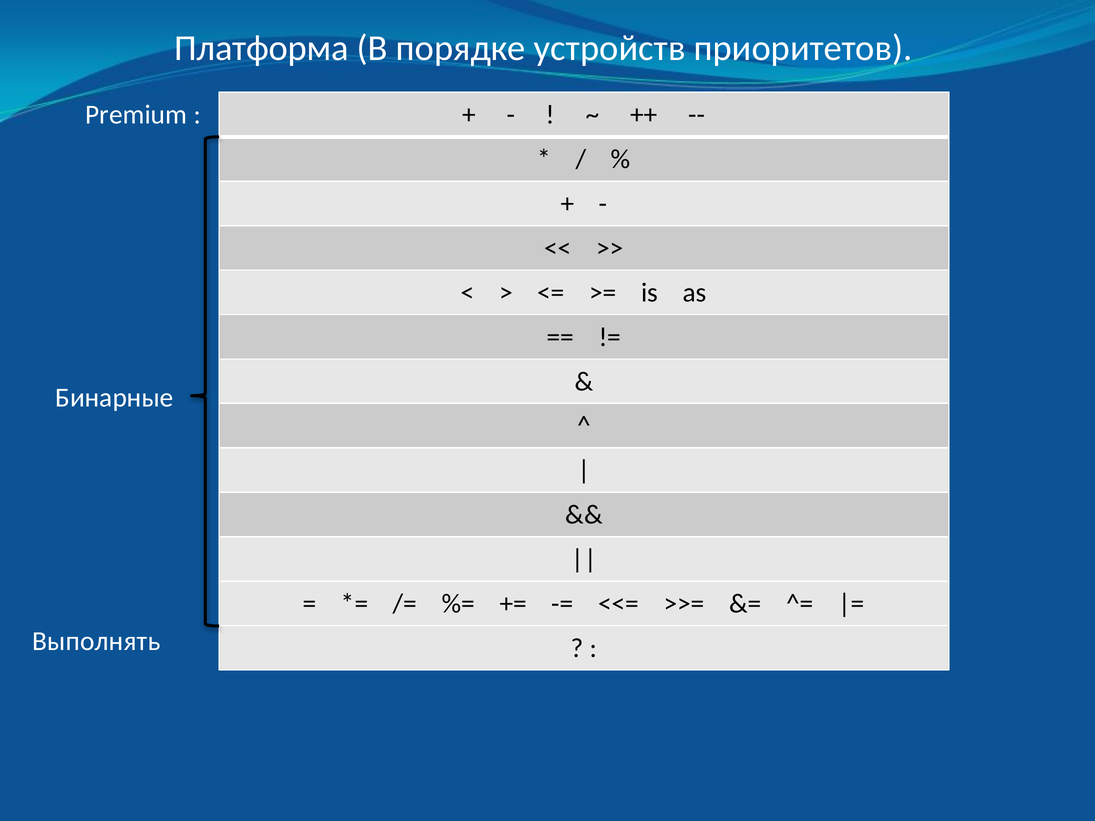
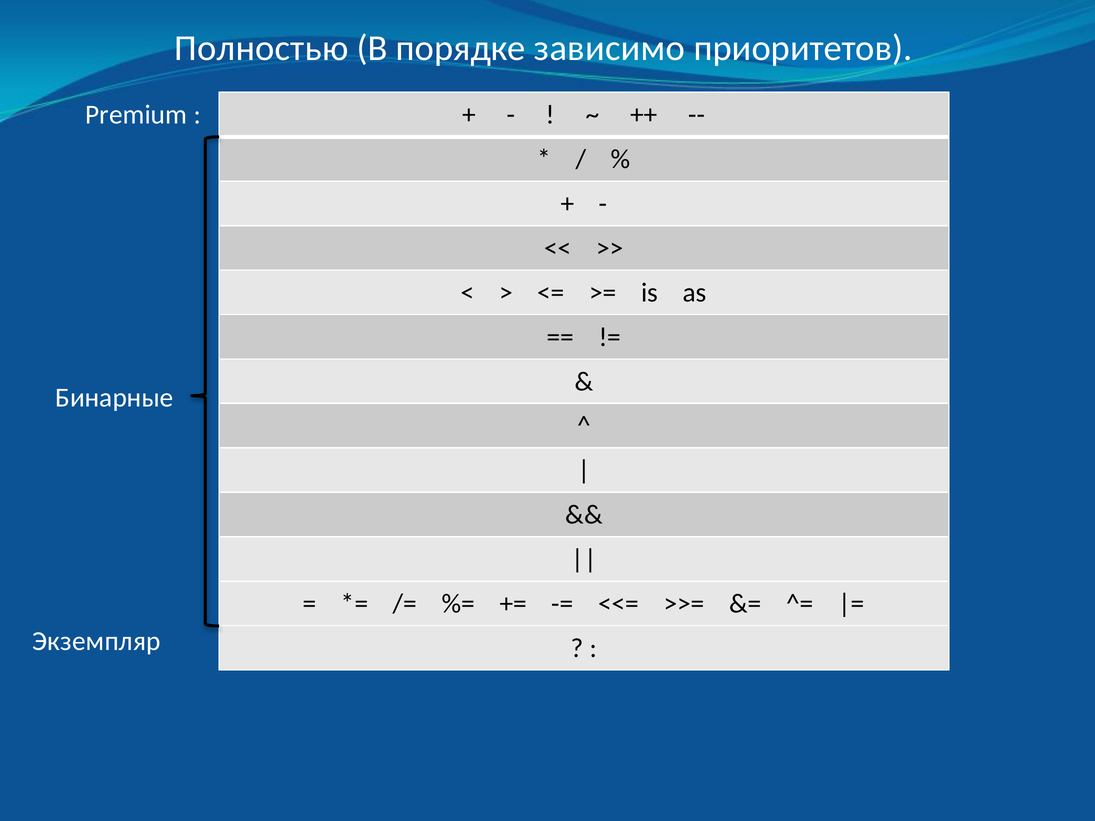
Платформа: Платформа -> Полностью
устройств: устройств -> зависимо
Выполнять: Выполнять -> Экземпляр
